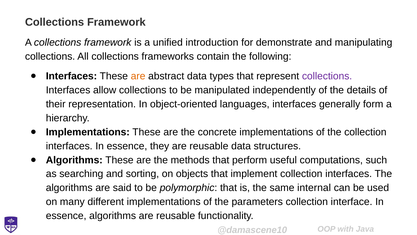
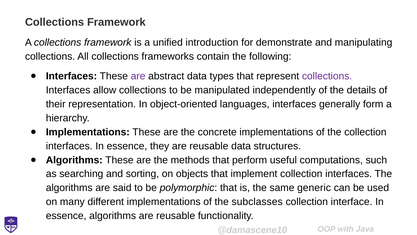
are at (138, 76) colour: orange -> purple
internal: internal -> generic
parameters: parameters -> subclasses
